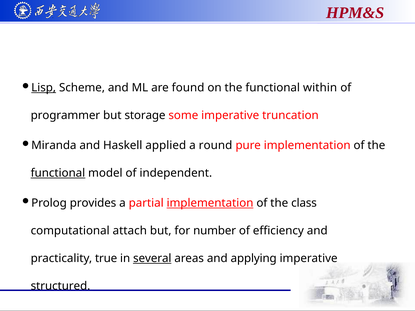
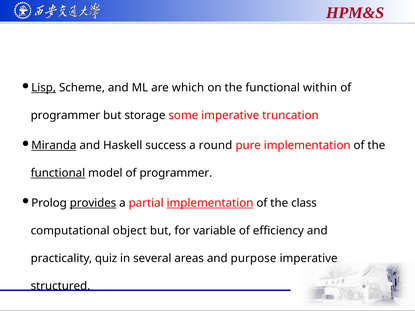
found: found -> which
Miranda underline: none -> present
applied: applied -> success
model of independent: independent -> programmer
provides underline: none -> present
attach: attach -> object
number: number -> variable
true: true -> quiz
several underline: present -> none
applying: applying -> purpose
